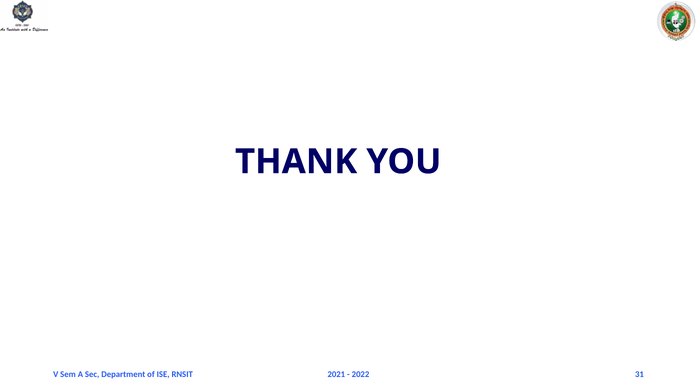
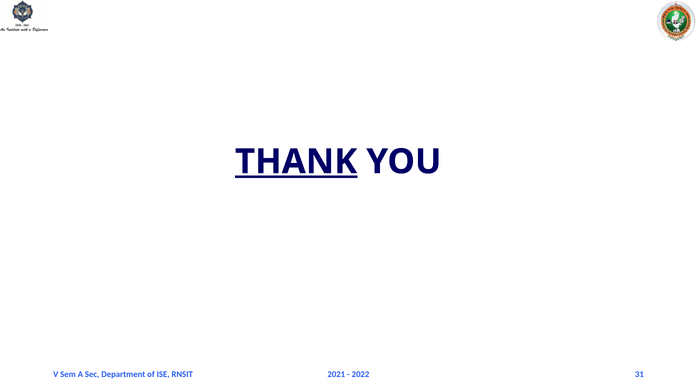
THANK underline: none -> present
